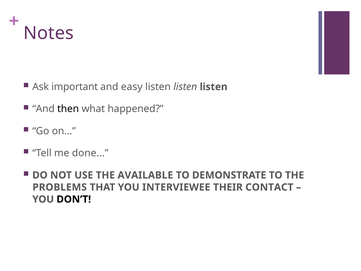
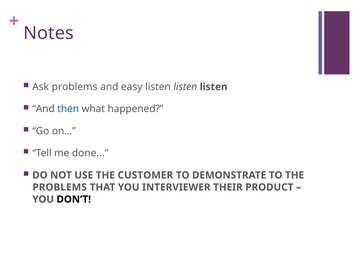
Ask important: important -> problems
then colour: black -> blue
AVAILABLE: AVAILABLE -> CUSTOMER
INTERVIEWEE: INTERVIEWEE -> INTERVIEWER
CONTACT: CONTACT -> PRODUCT
